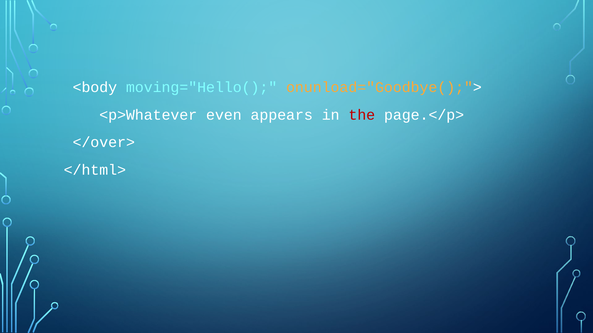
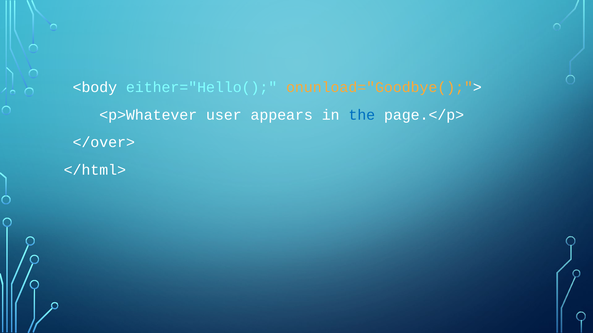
moving="Hello(: moving="Hello( -> either="Hello(
even: even -> user
the colour: red -> blue
